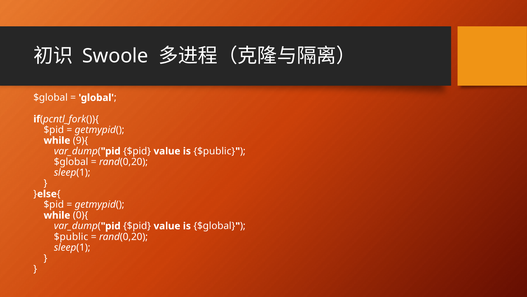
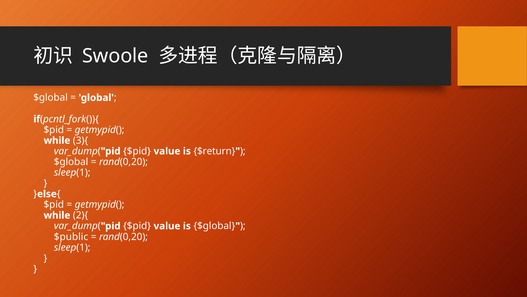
9){: 9){ -> 3){
is $public: $public -> $return
0){: 0){ -> 2){
